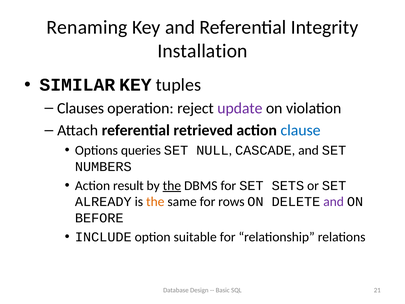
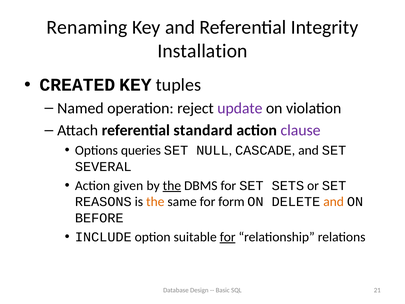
SIMILAR: SIMILAR -> CREATED
Clauses: Clauses -> Named
retrieved: retrieved -> standard
clause colour: blue -> purple
NUMBERS: NUMBERS -> SEVERAL
result: result -> given
ALREADY: ALREADY -> REASONS
rows: rows -> form
and at (334, 202) colour: purple -> orange
for at (228, 237) underline: none -> present
